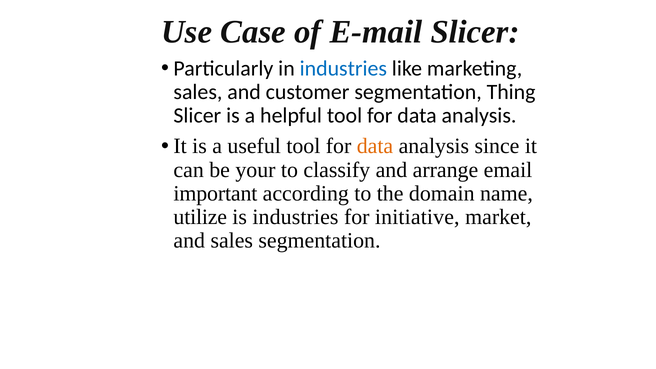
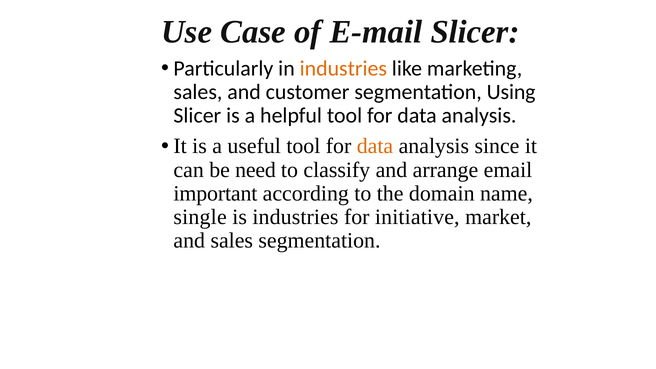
industries at (343, 68) colour: blue -> orange
Thing: Thing -> Using
your: your -> need
utilize: utilize -> single
